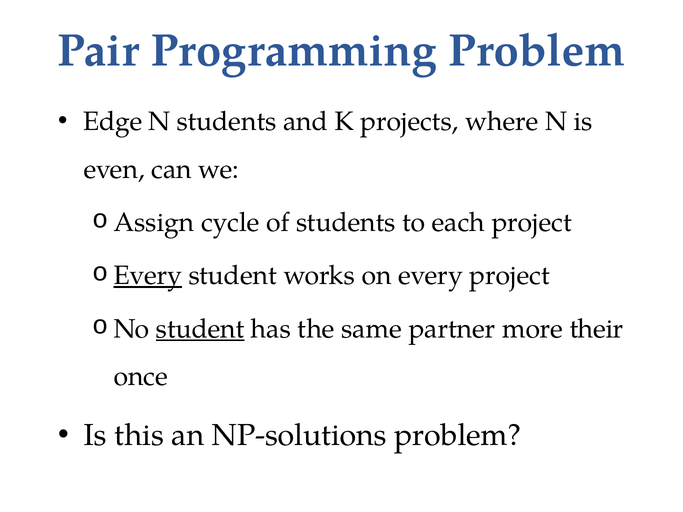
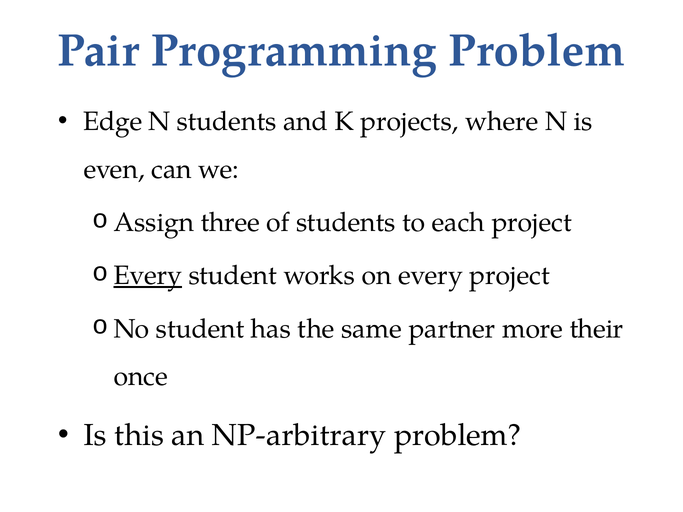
cycle: cycle -> three
student at (200, 329) underline: present -> none
NP-solutions: NP-solutions -> NP-arbitrary
